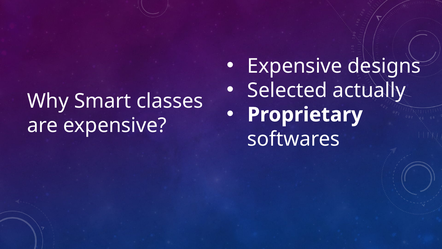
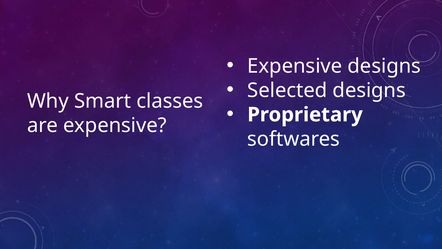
Selected actually: actually -> designs
